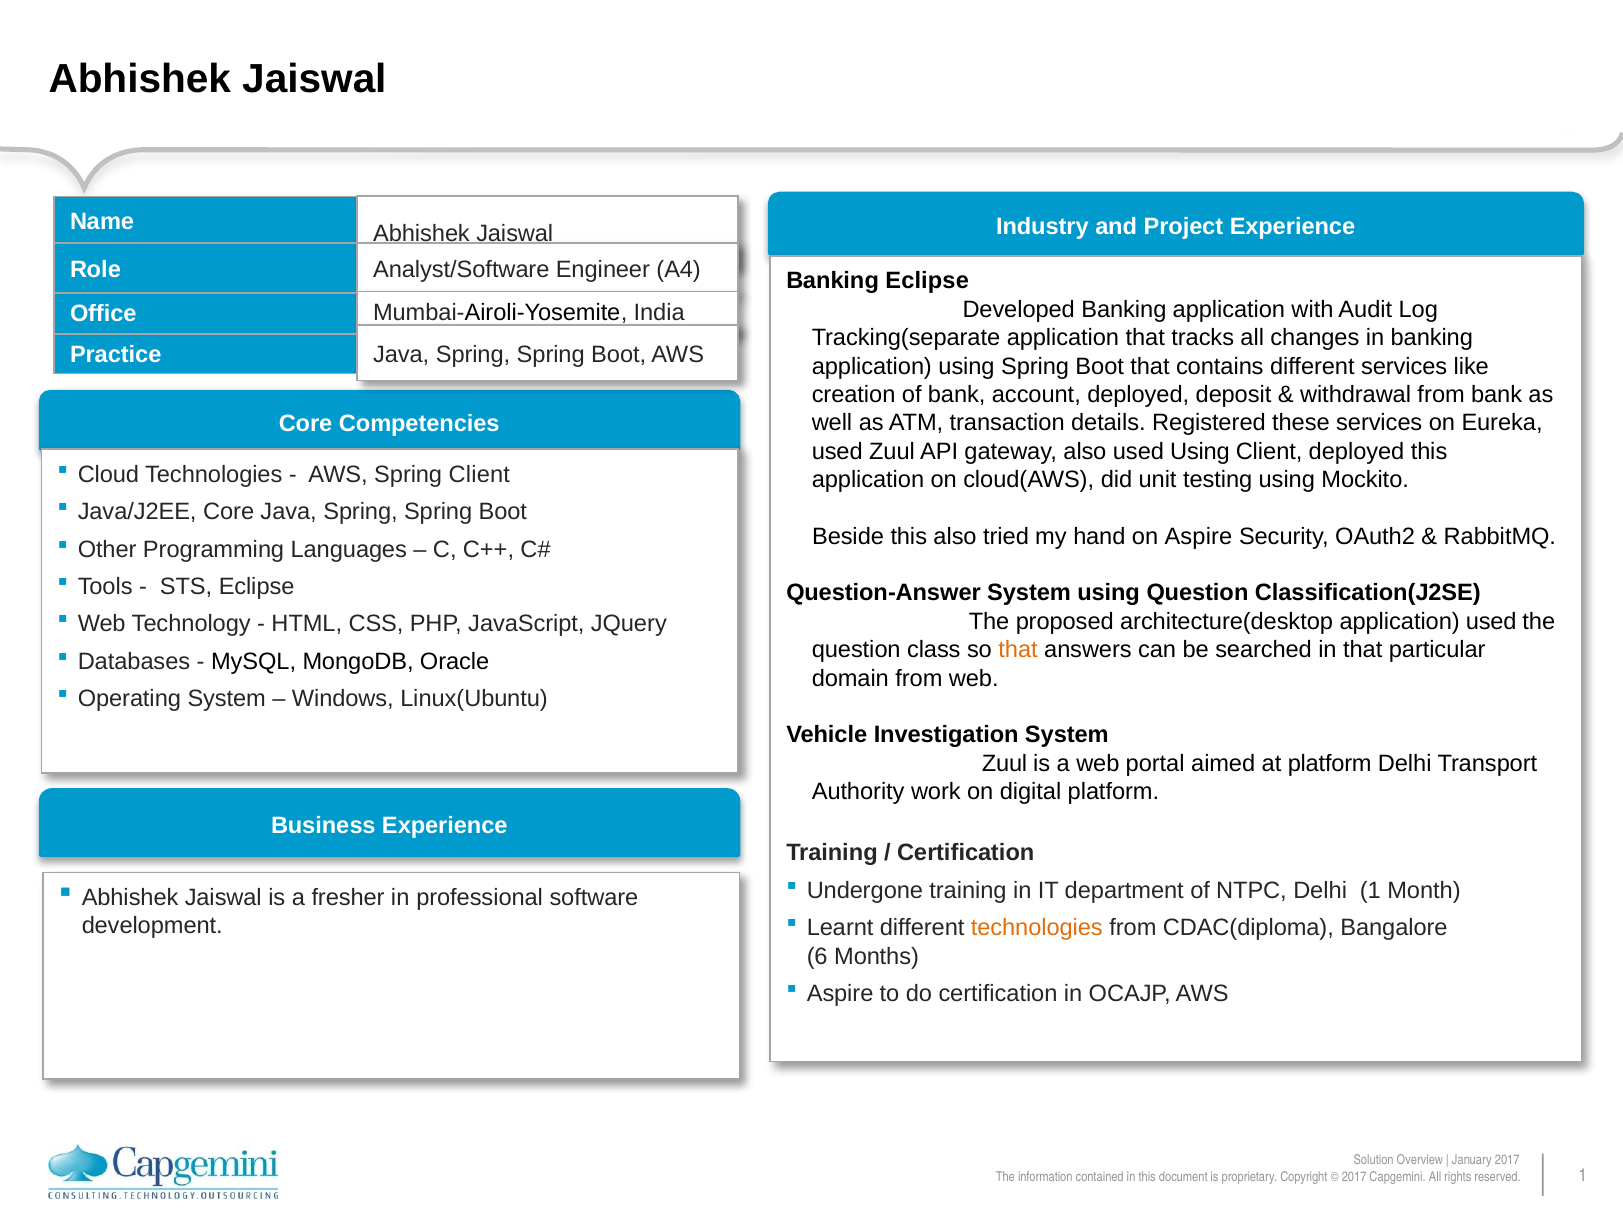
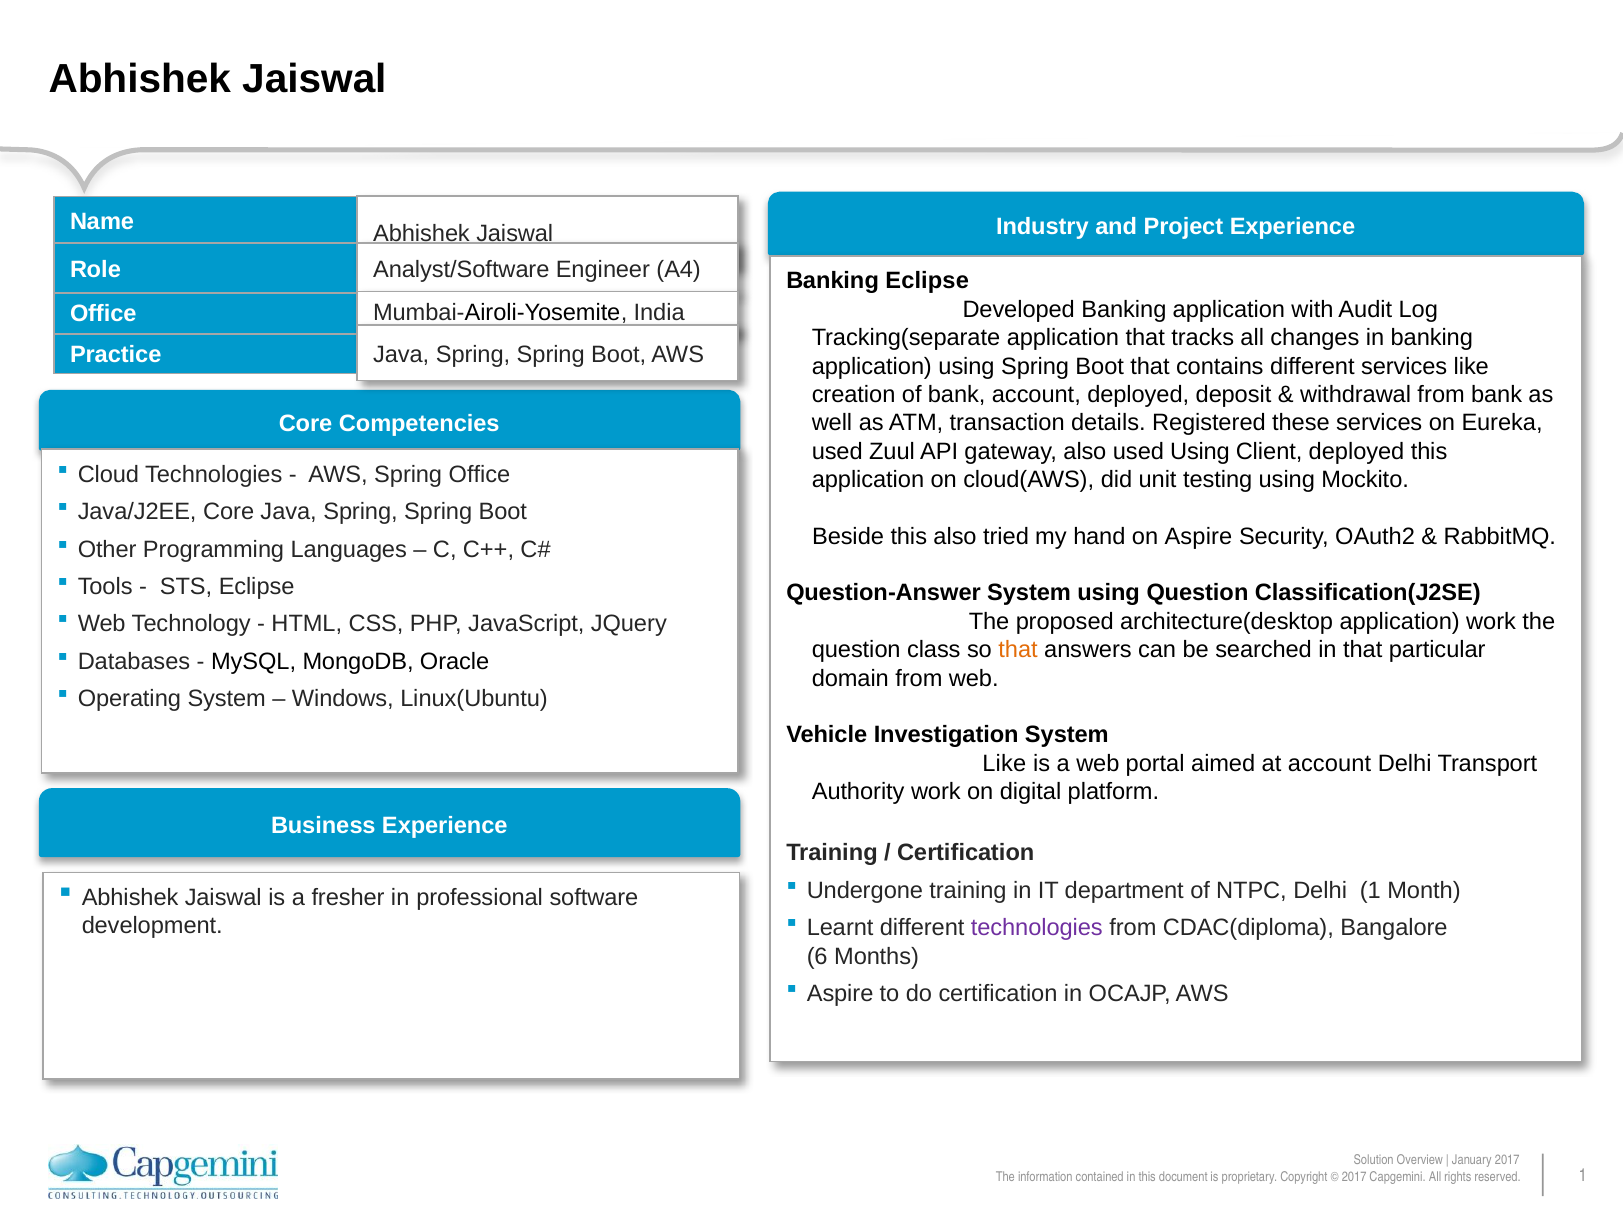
Spring Client: Client -> Office
application used: used -> work
Zuul at (1005, 764): Zuul -> Like
at platform: platform -> account
technologies at (1037, 928) colour: orange -> purple
